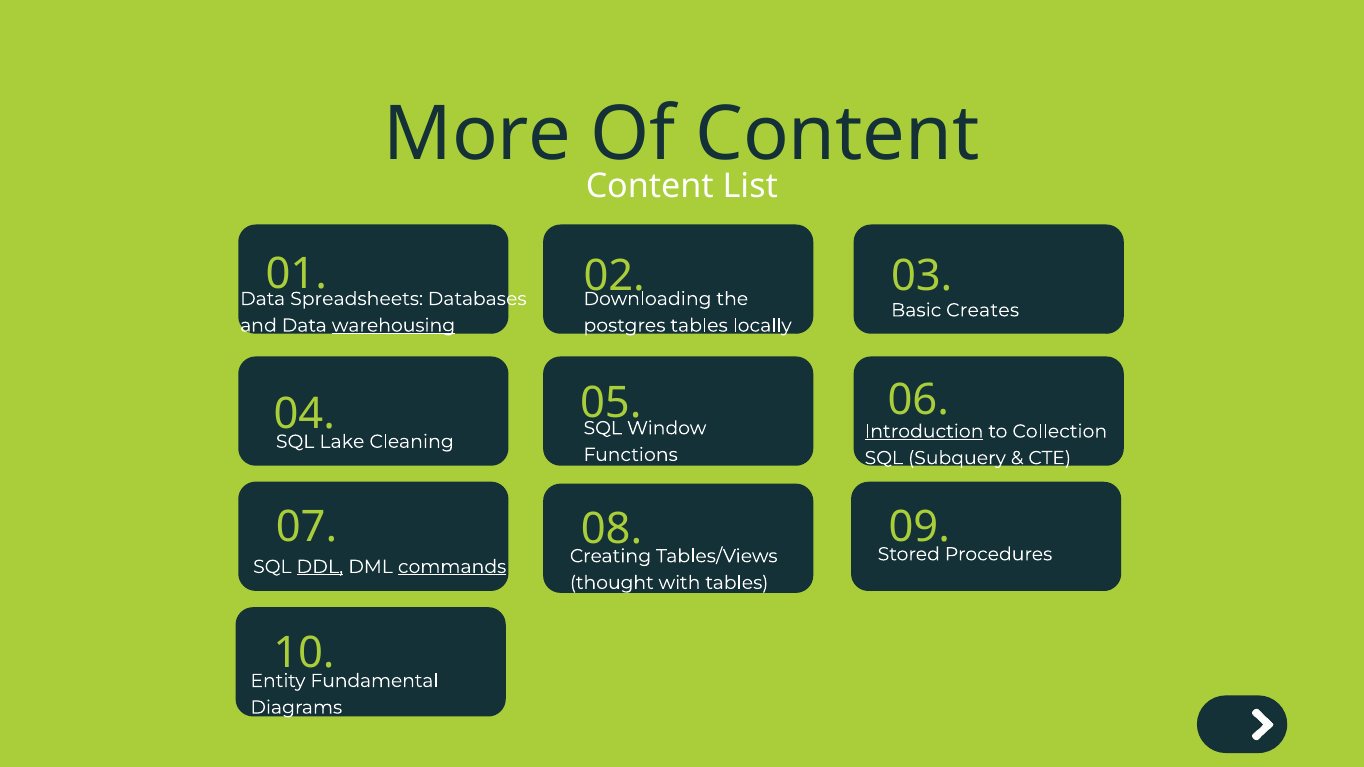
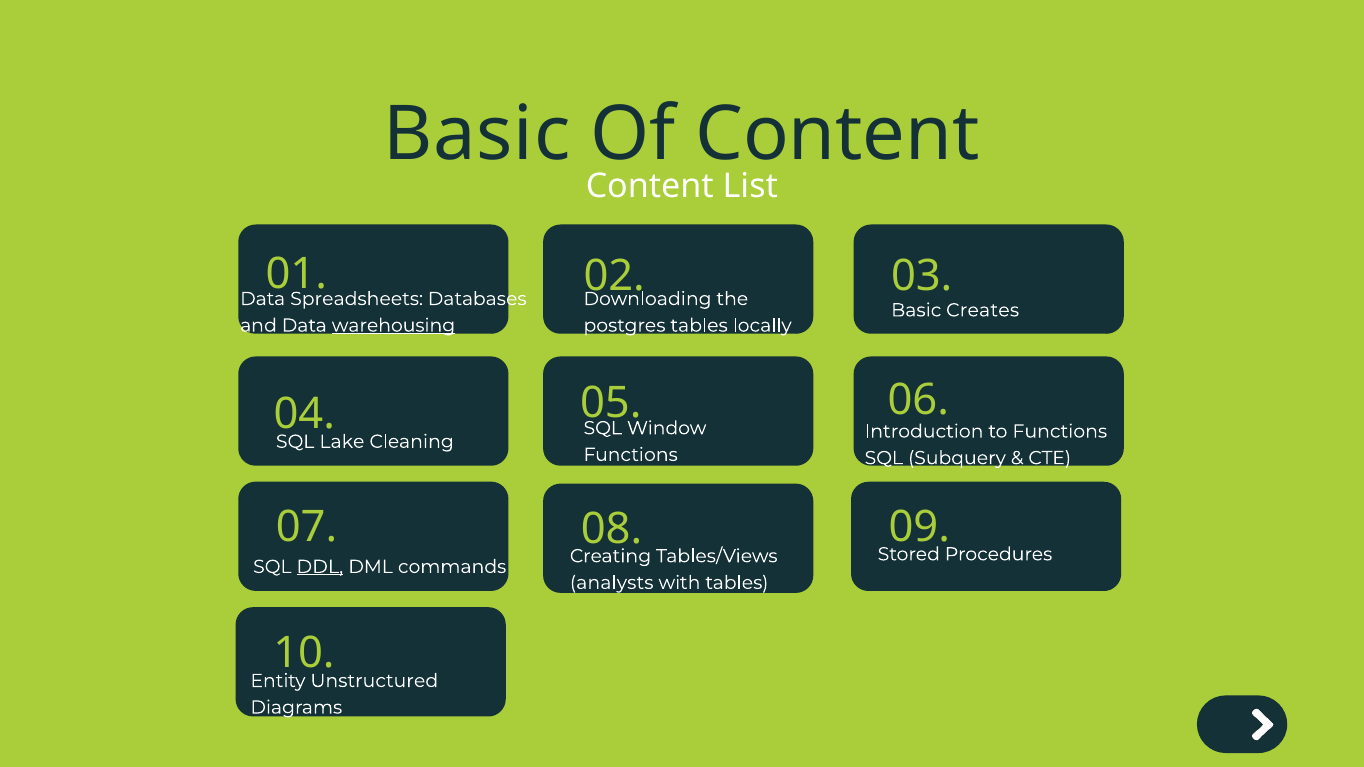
More at (478, 135): More -> Basic
Introduction underline: present -> none
to Collection: Collection -> Functions
commands underline: present -> none
thought: thought -> analysts
Fundamental: Fundamental -> Unstructured
